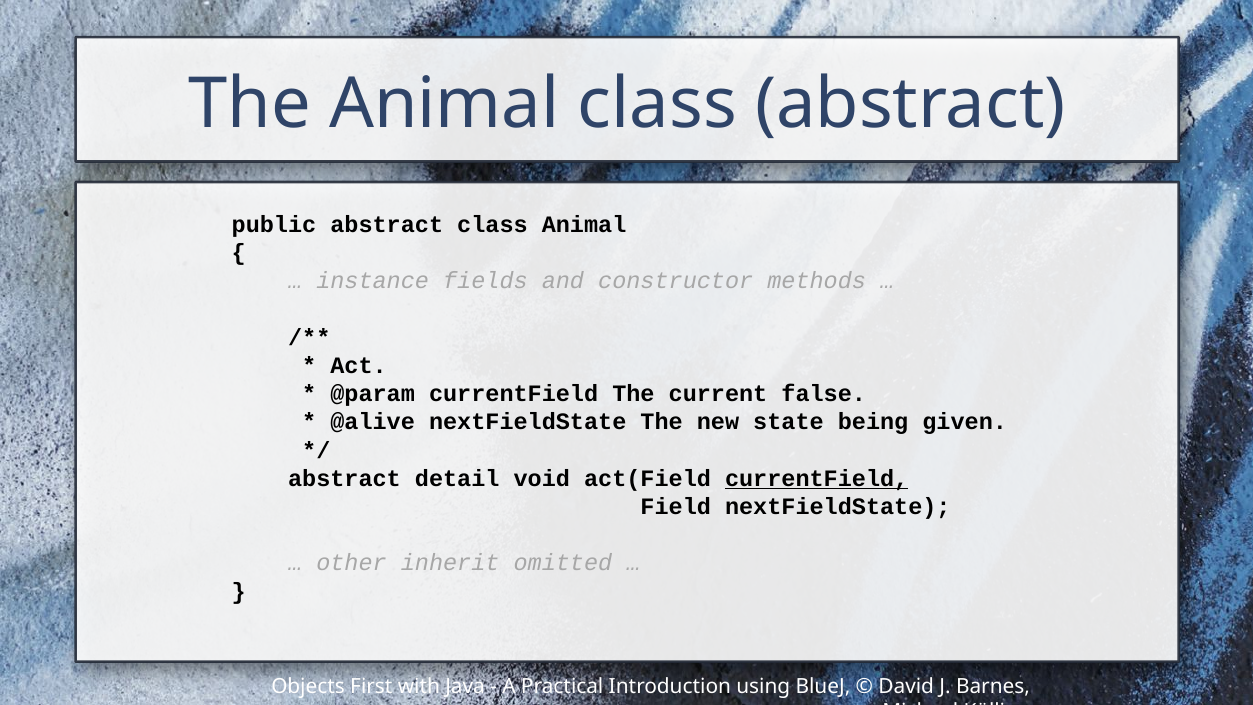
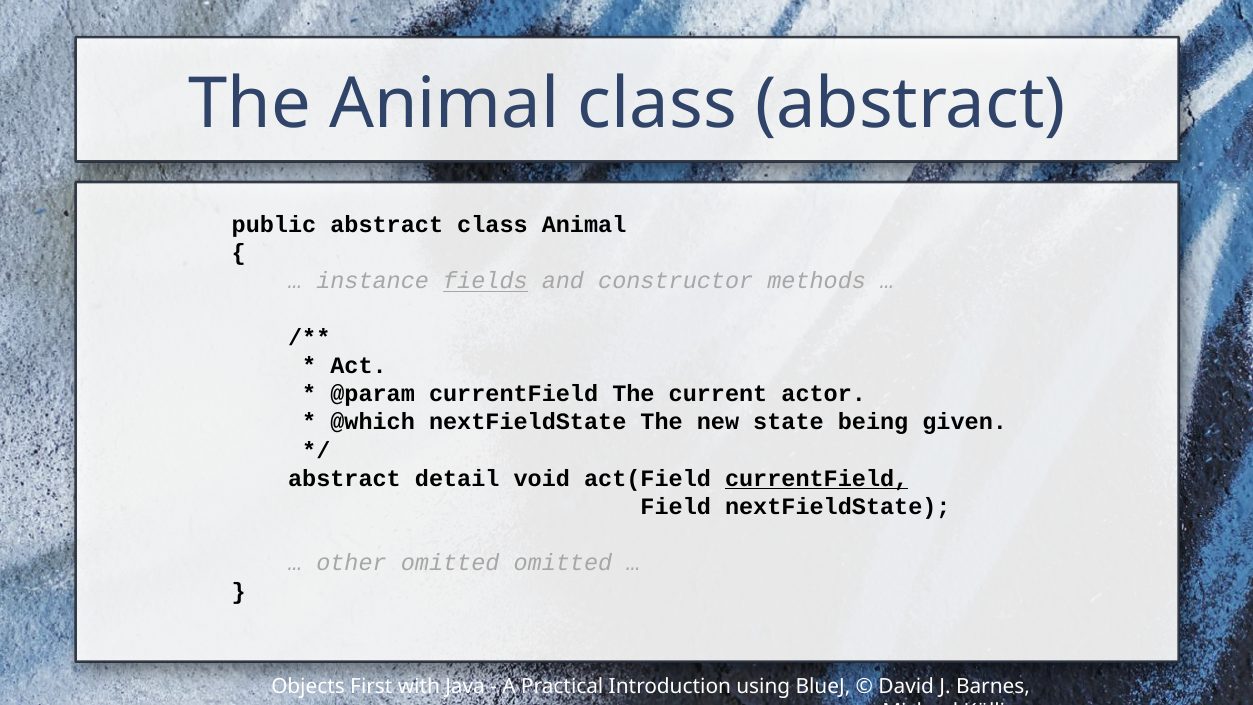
fields underline: none -> present
false: false -> actor
@alive: @alive -> @which
other inherit: inherit -> omitted
